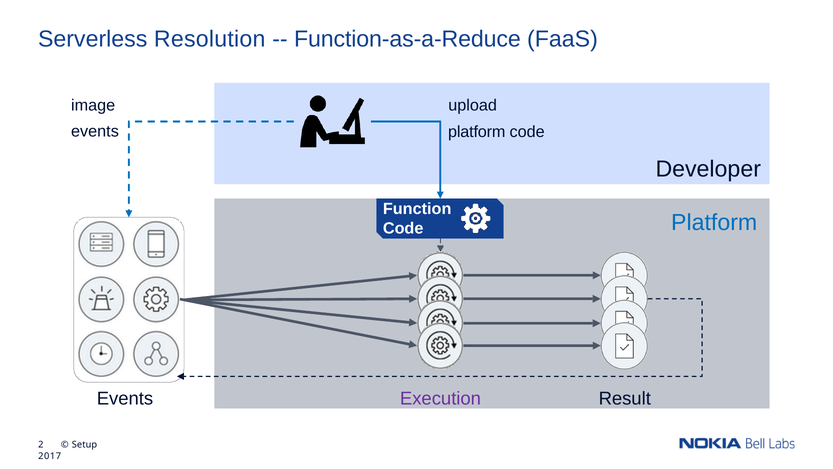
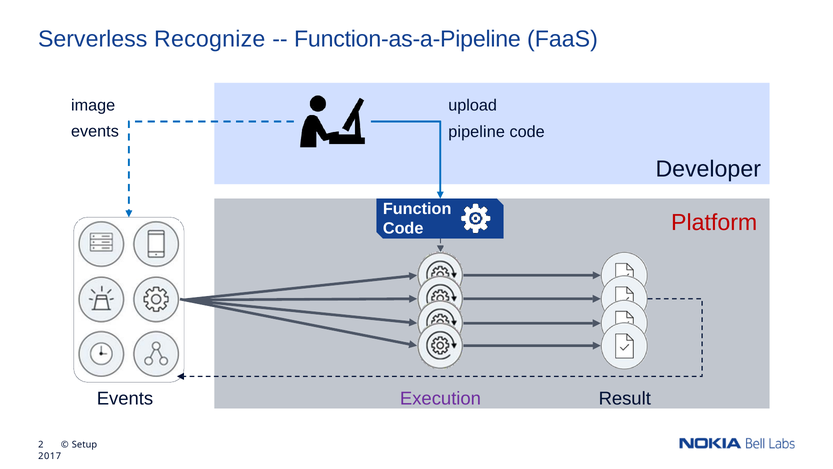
Resolution: Resolution -> Recognize
Function-as-a-Reduce: Function-as-a-Reduce -> Function-as-a-Pipeline
platform at (477, 132): platform -> pipeline
Platform at (714, 223) colour: blue -> red
